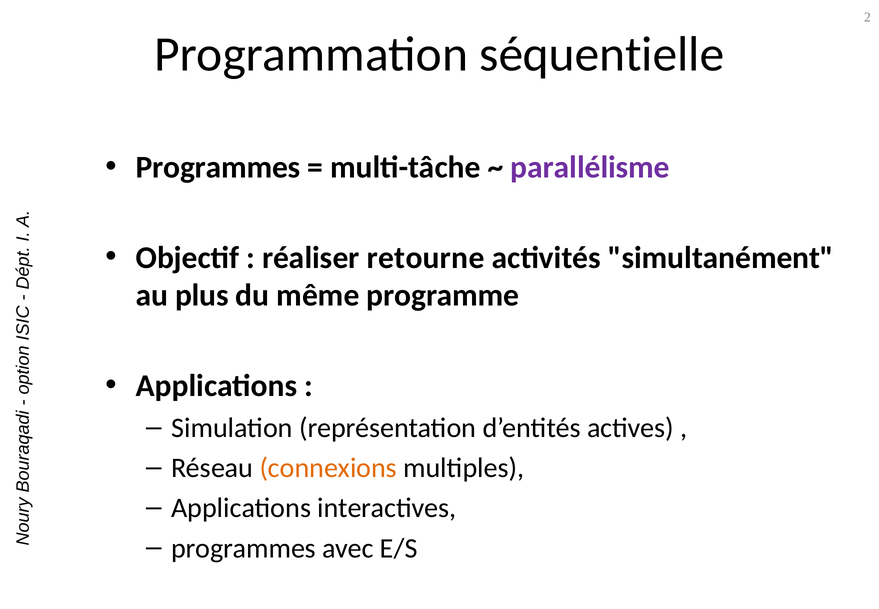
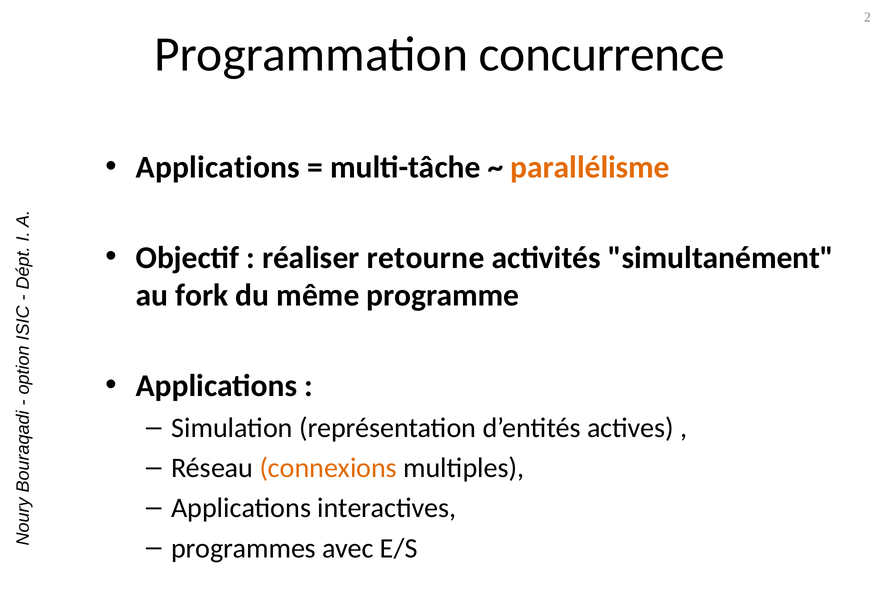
séquentielle: séquentielle -> concurrence
Programmes at (218, 167): Programmes -> Applications
parallélisme colour: purple -> orange
plus: plus -> fork
